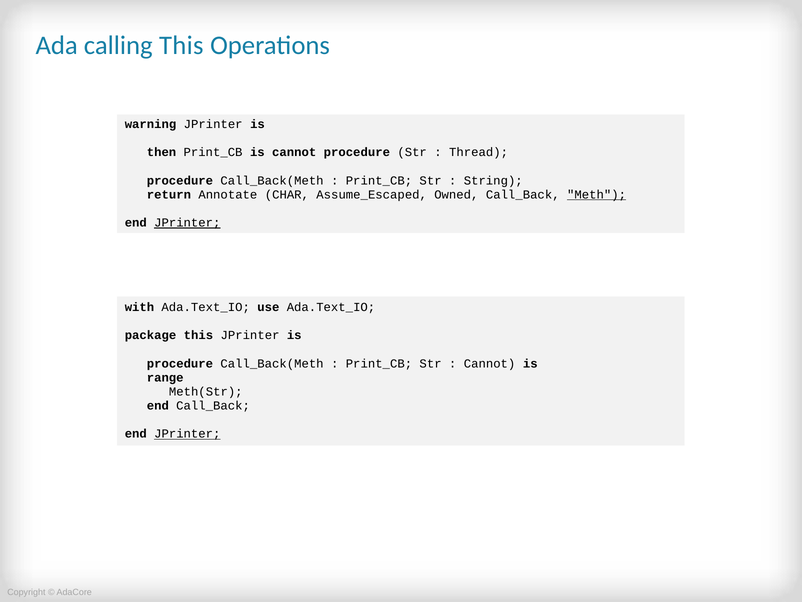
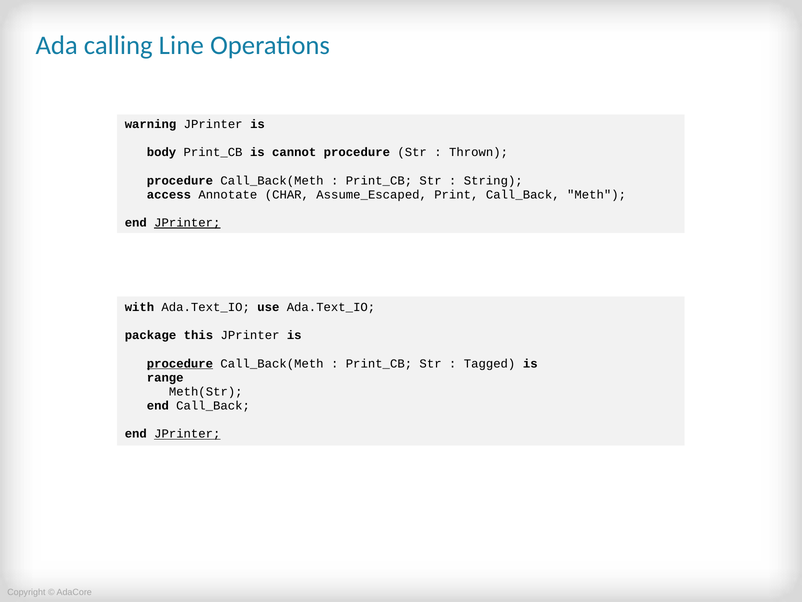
calling This: This -> Line
then: then -> body
Thread: Thread -> Thrown
return: return -> access
Owned: Owned -> Print
Meth underline: present -> none
procedure at (180, 363) underline: none -> present
Cannot at (490, 363): Cannot -> Tagged
